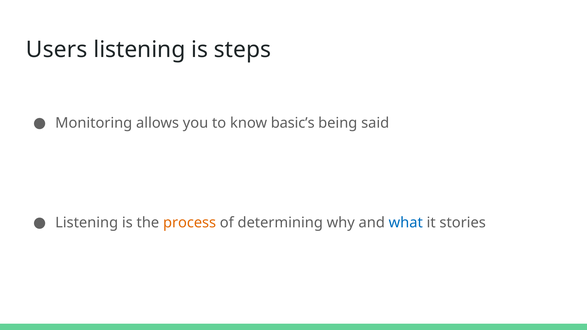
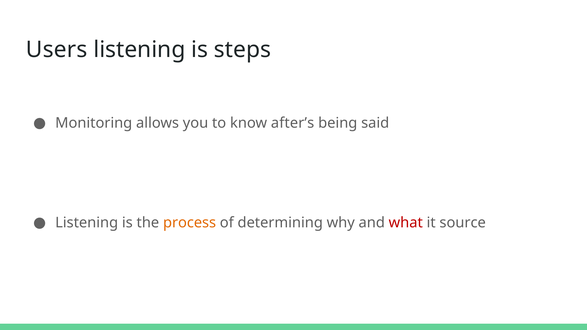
basic’s: basic’s -> after’s
what colour: blue -> red
stories: stories -> source
